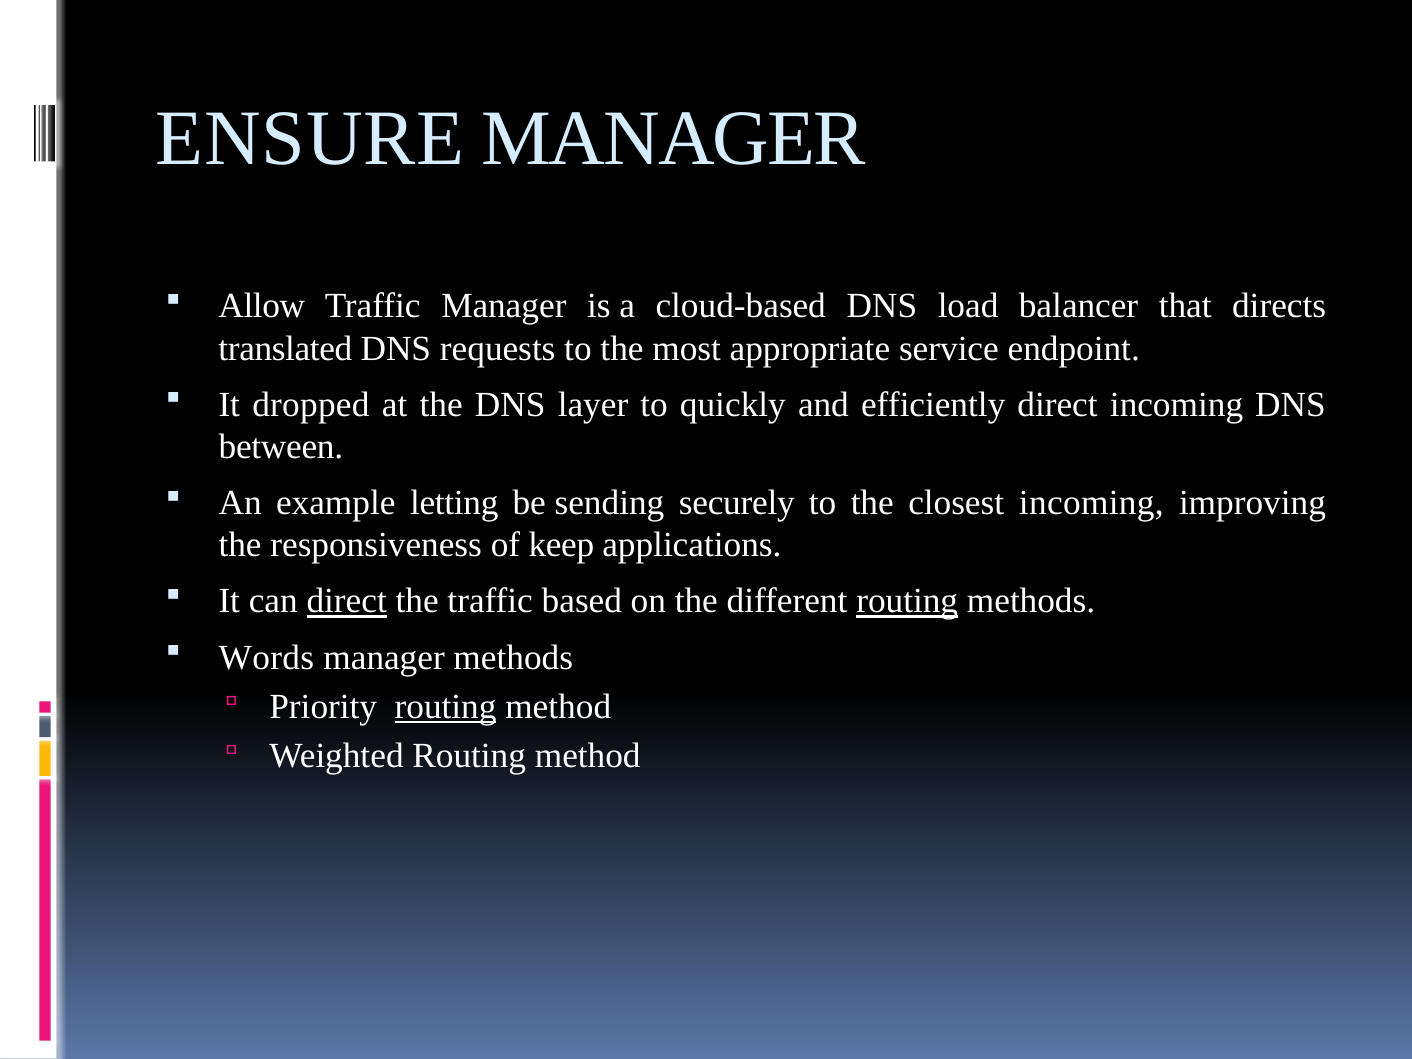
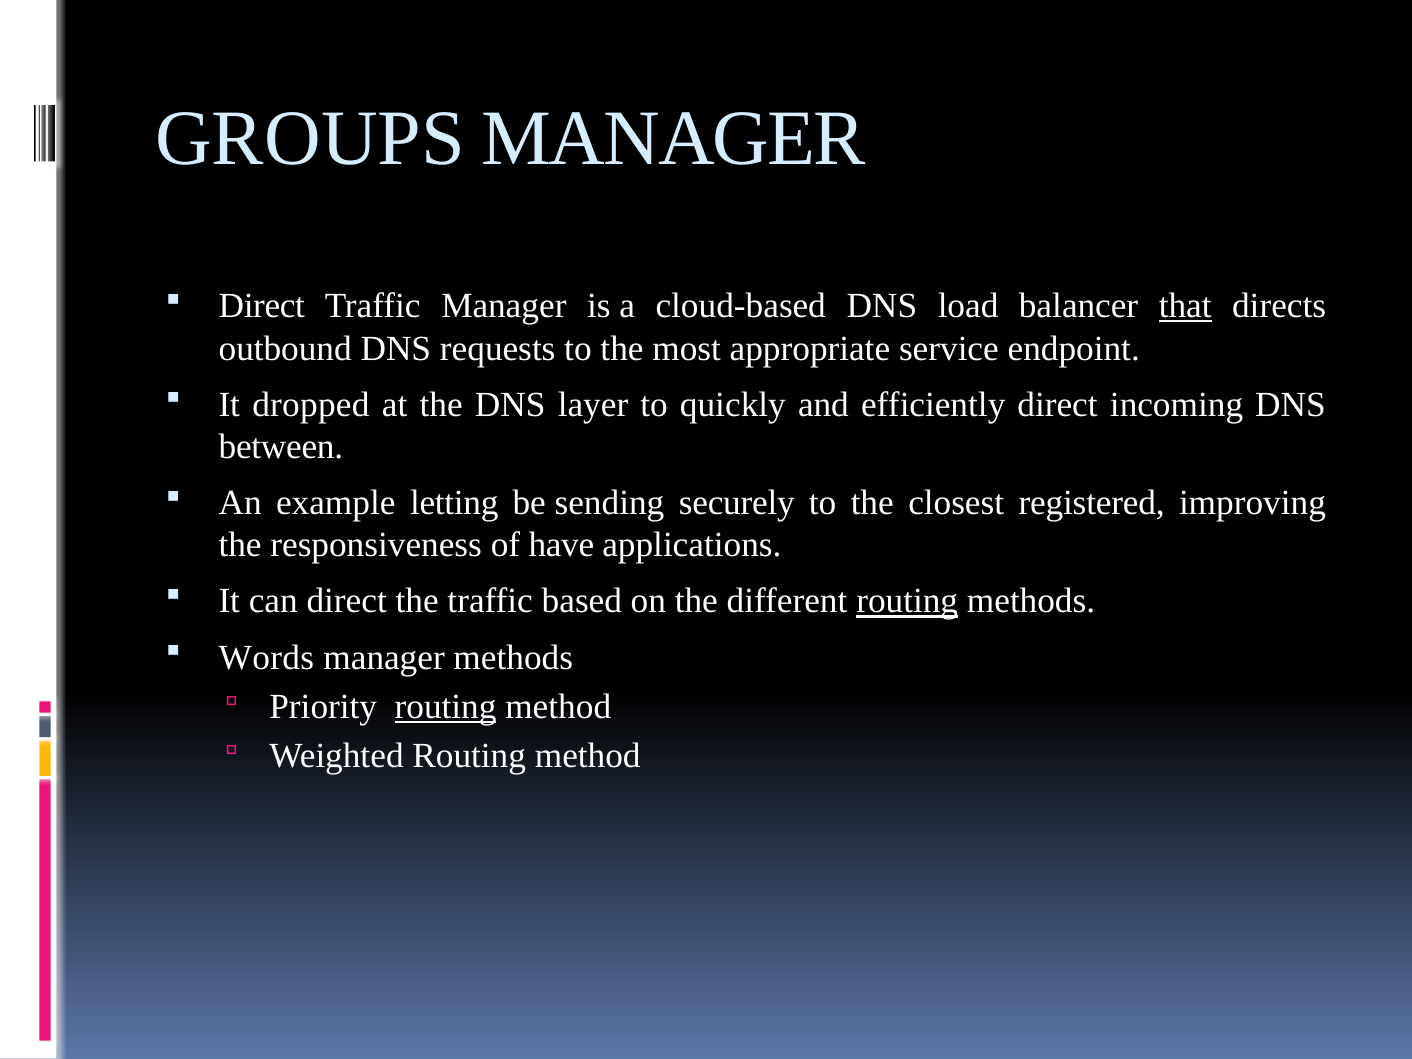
ENSURE: ENSURE -> GROUPS
Allow at (262, 306): Allow -> Direct
that underline: none -> present
translated: translated -> outbound
closest incoming: incoming -> registered
keep: keep -> have
direct at (347, 601) underline: present -> none
